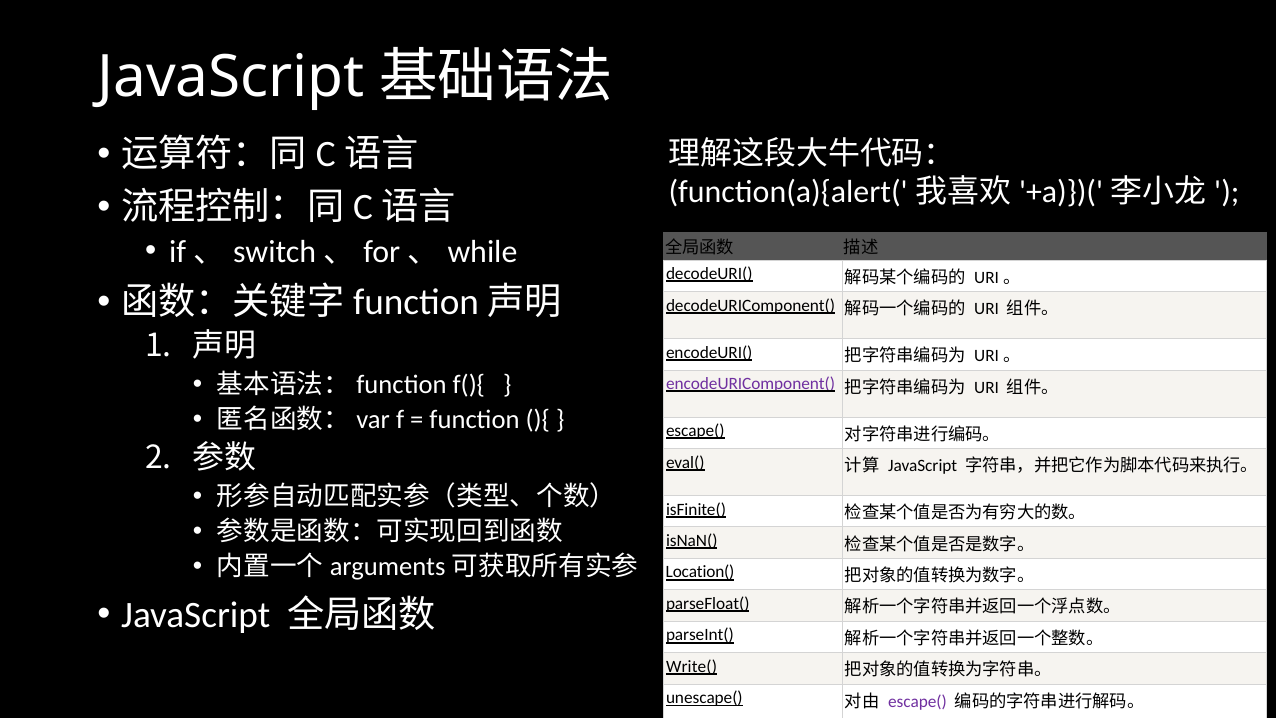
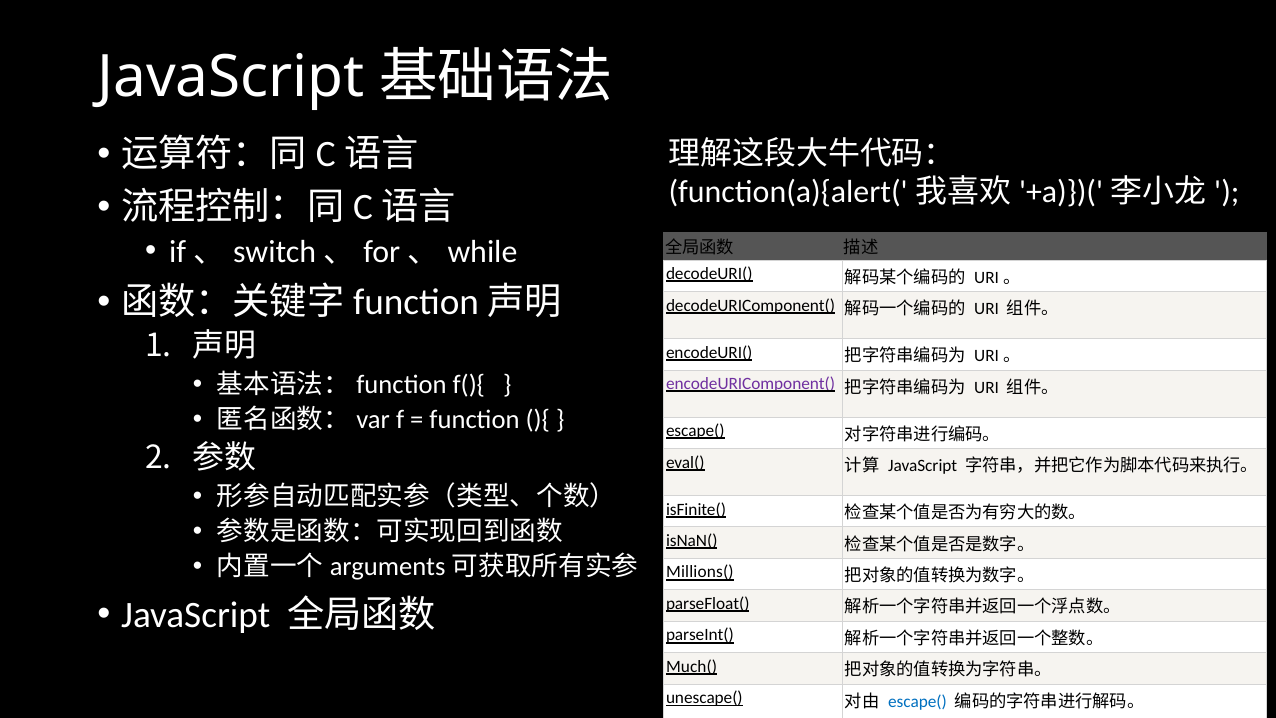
Location(: Location( -> Millions(
Write(: Write( -> Much(
escape( at (917, 701) colour: purple -> blue
